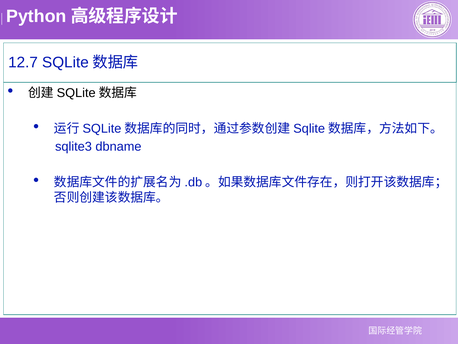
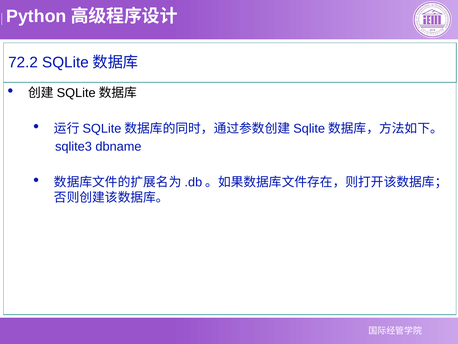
12.7: 12.7 -> 72.2
